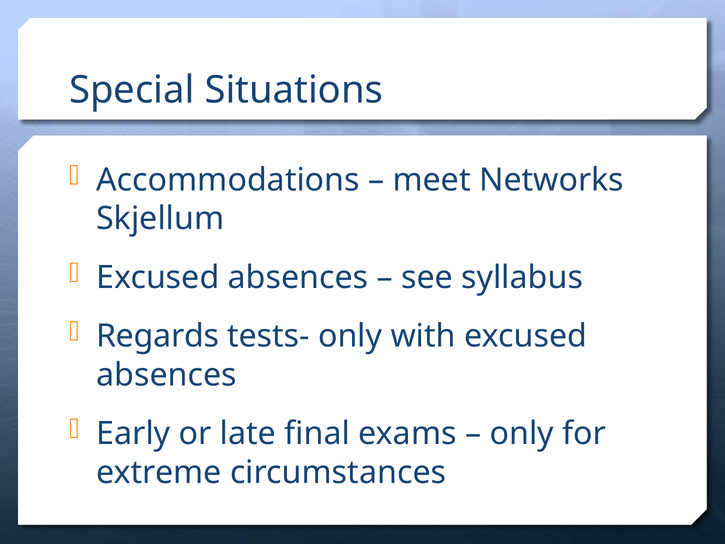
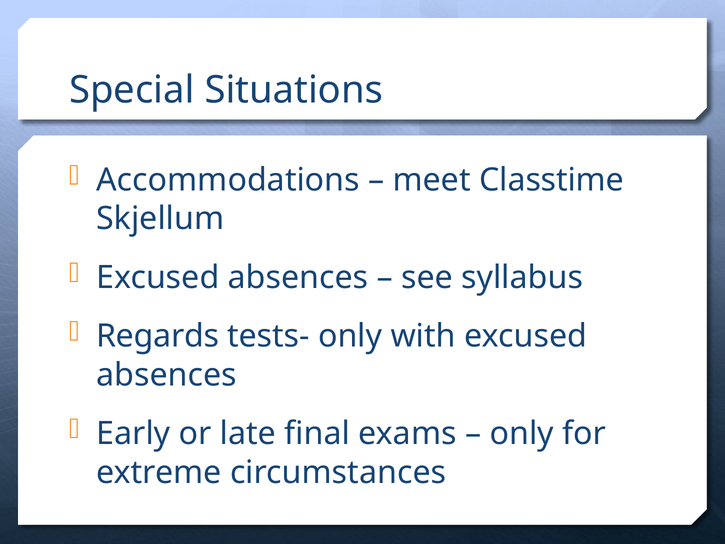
Networks: Networks -> Classtime
